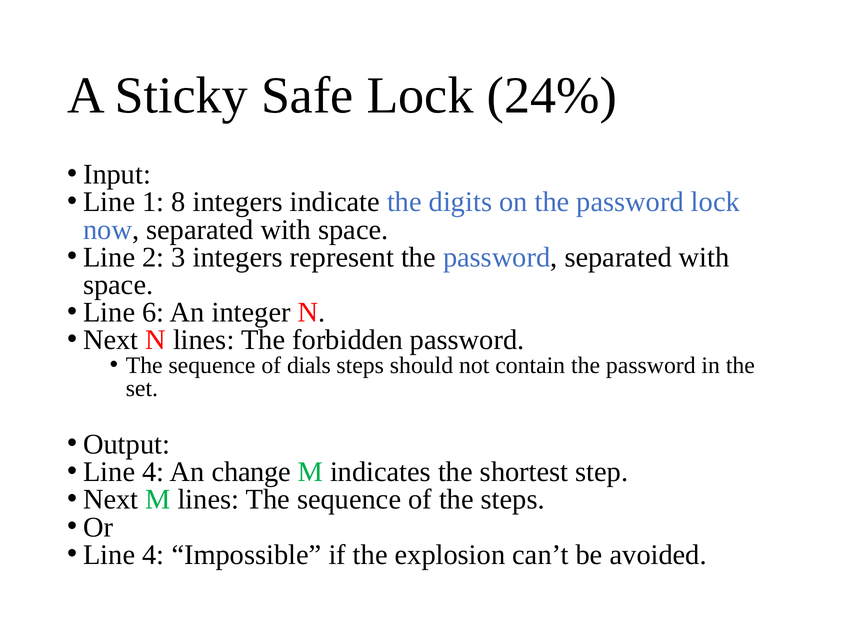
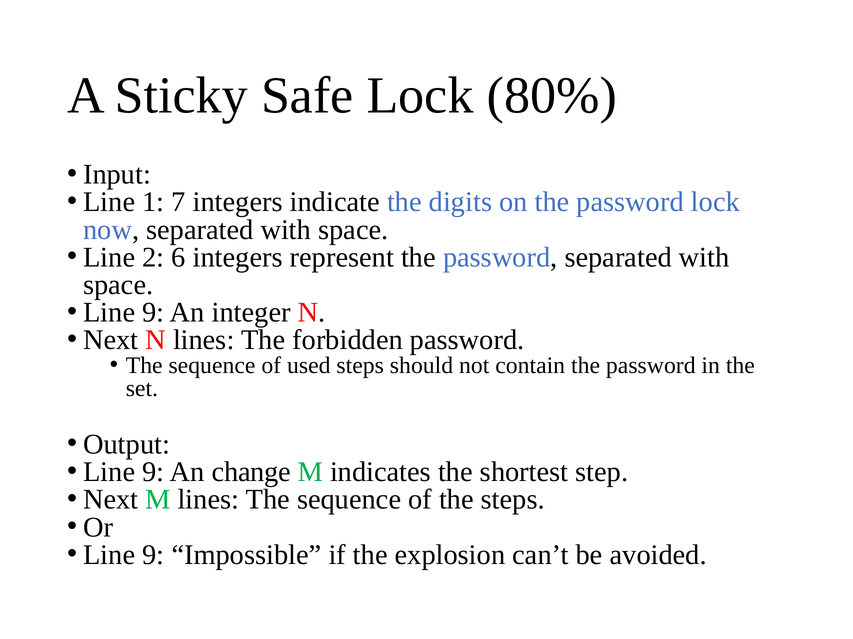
24%: 24% -> 80%
8: 8 -> 7
3: 3 -> 6
6 at (153, 313): 6 -> 9
dials: dials -> used
4 at (153, 473): 4 -> 9
4 at (153, 555): 4 -> 9
